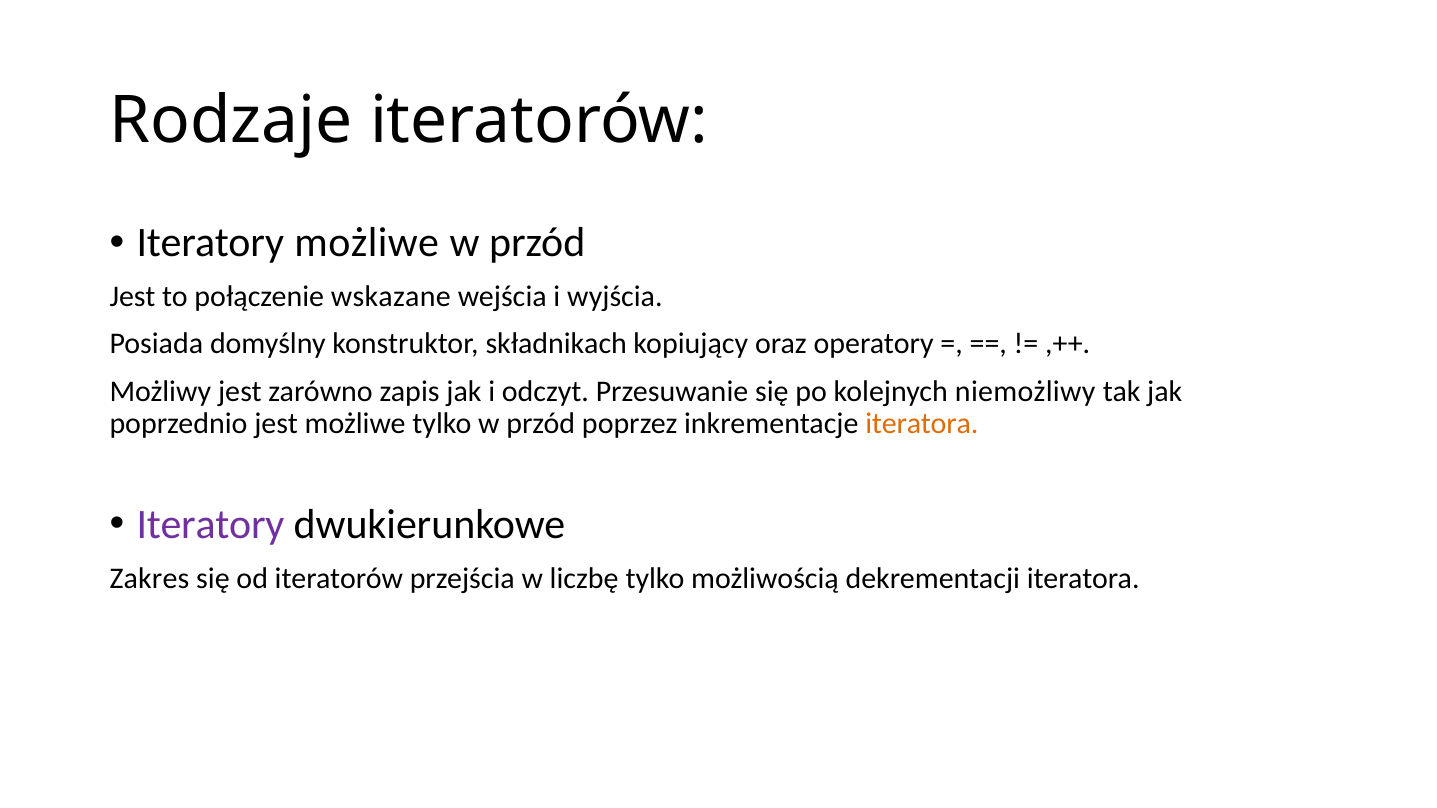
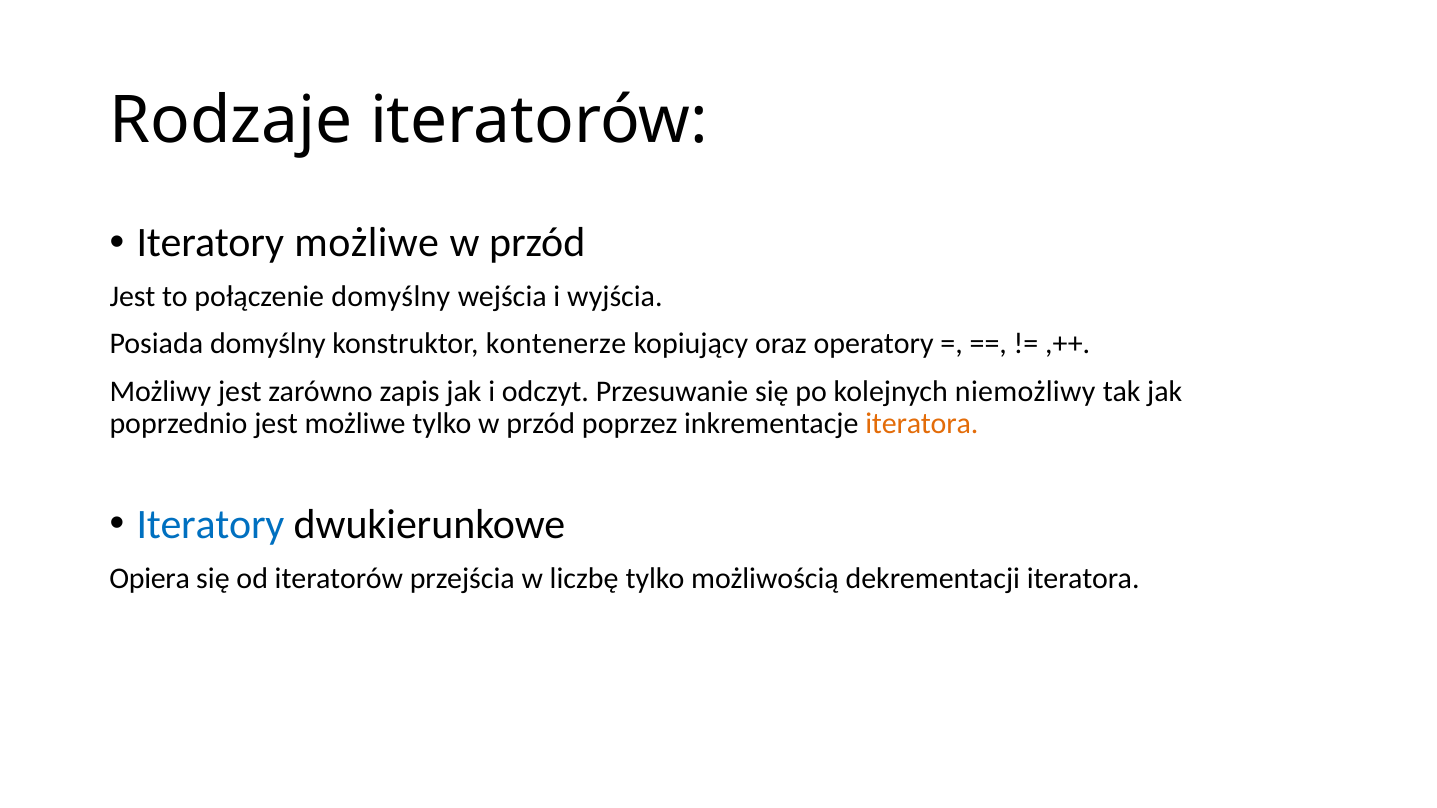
połączenie wskazane: wskazane -> domyślny
składnikach: składnikach -> kontenerze
Iteratory at (210, 525) colour: purple -> blue
Zakres: Zakres -> Opiera
